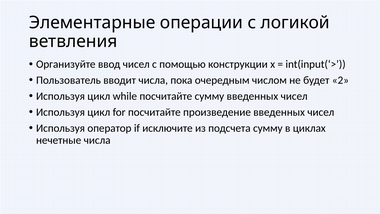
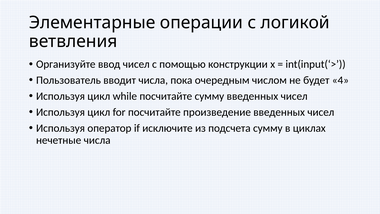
2: 2 -> 4
